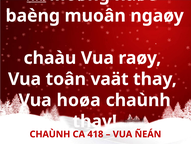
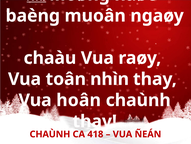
vaät: vaät -> nhìn
hoøa: hoøa -> hoân
